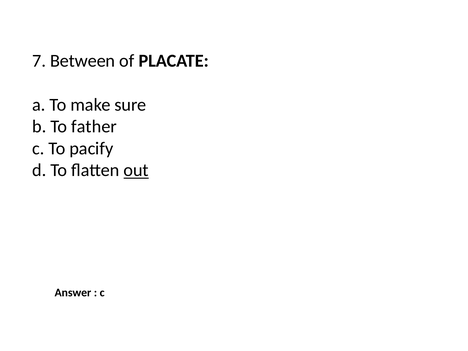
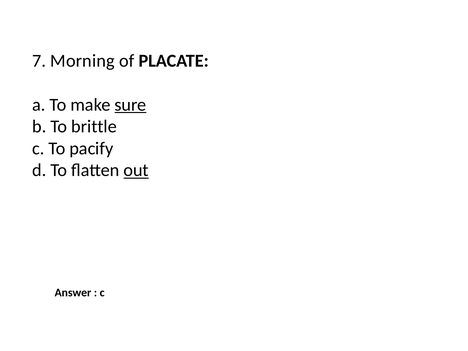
Between: Between -> Morning
sure underline: none -> present
father: father -> brittle
